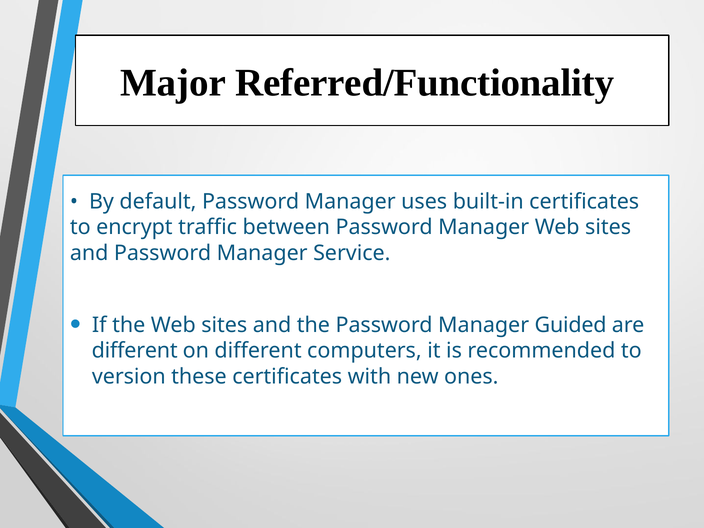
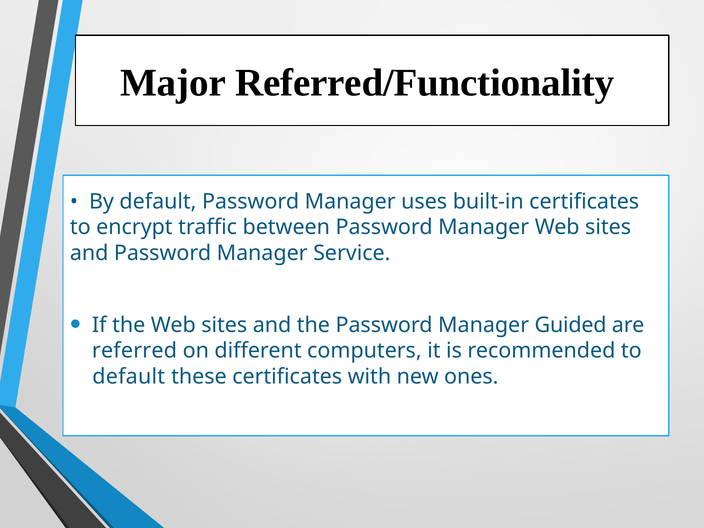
different at (135, 351): different -> referred
version at (129, 377): version -> default
